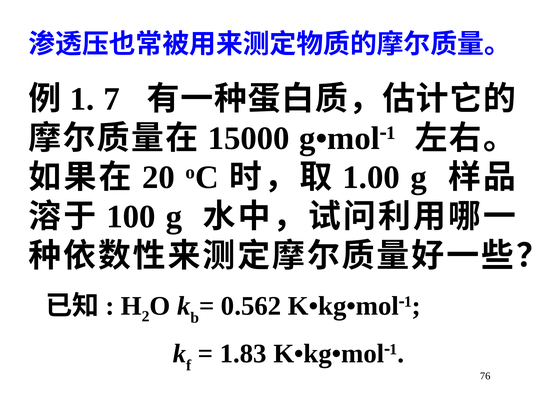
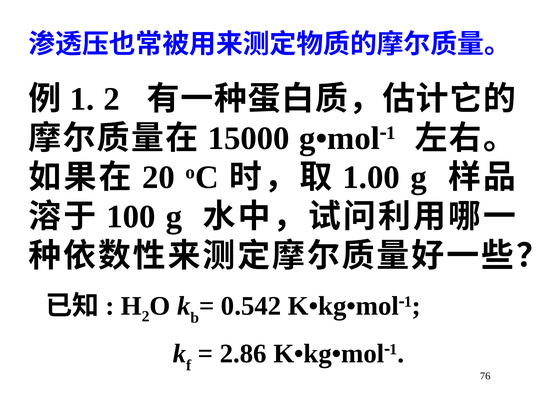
7 at (112, 99): 7 -> 2
0.562: 0.562 -> 0.542
1.83: 1.83 -> 2.86
